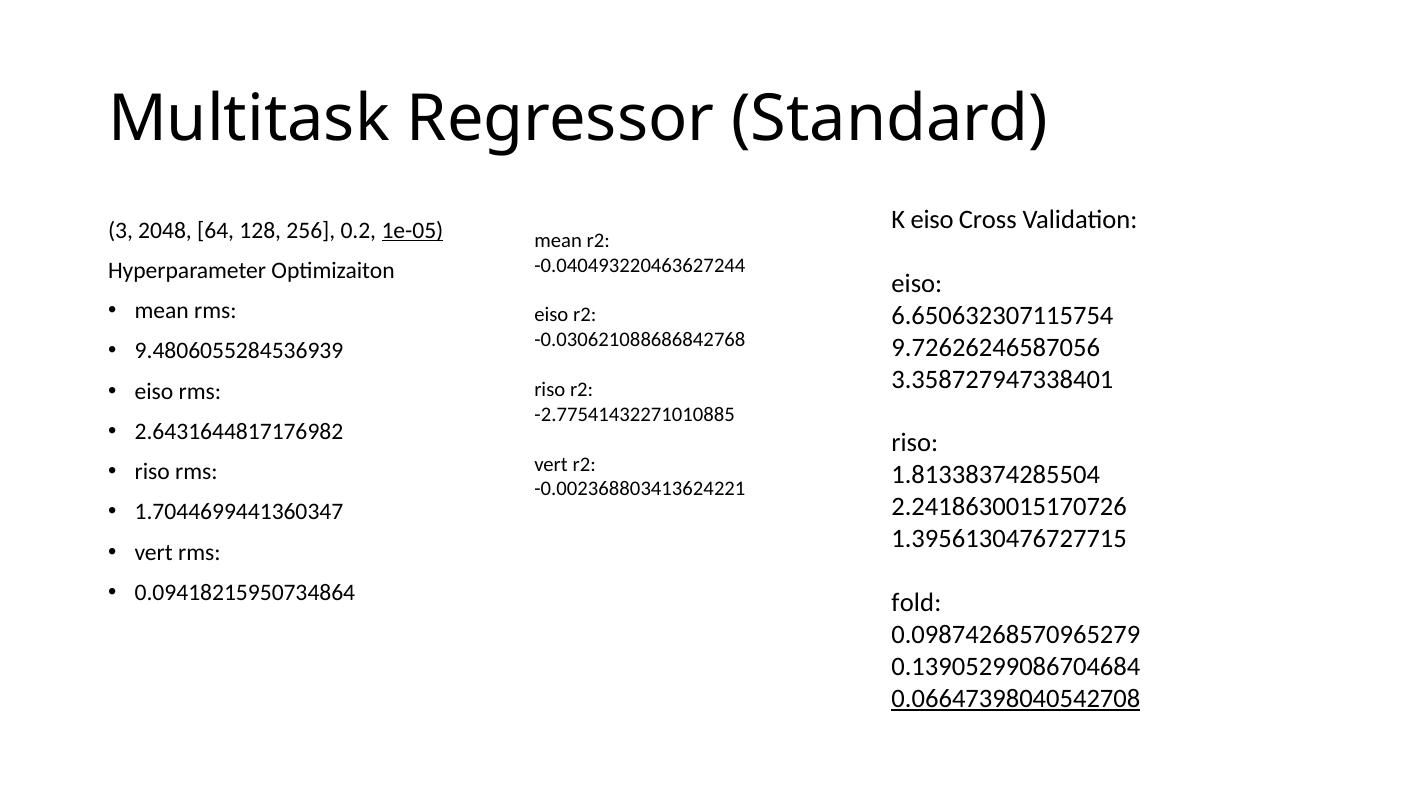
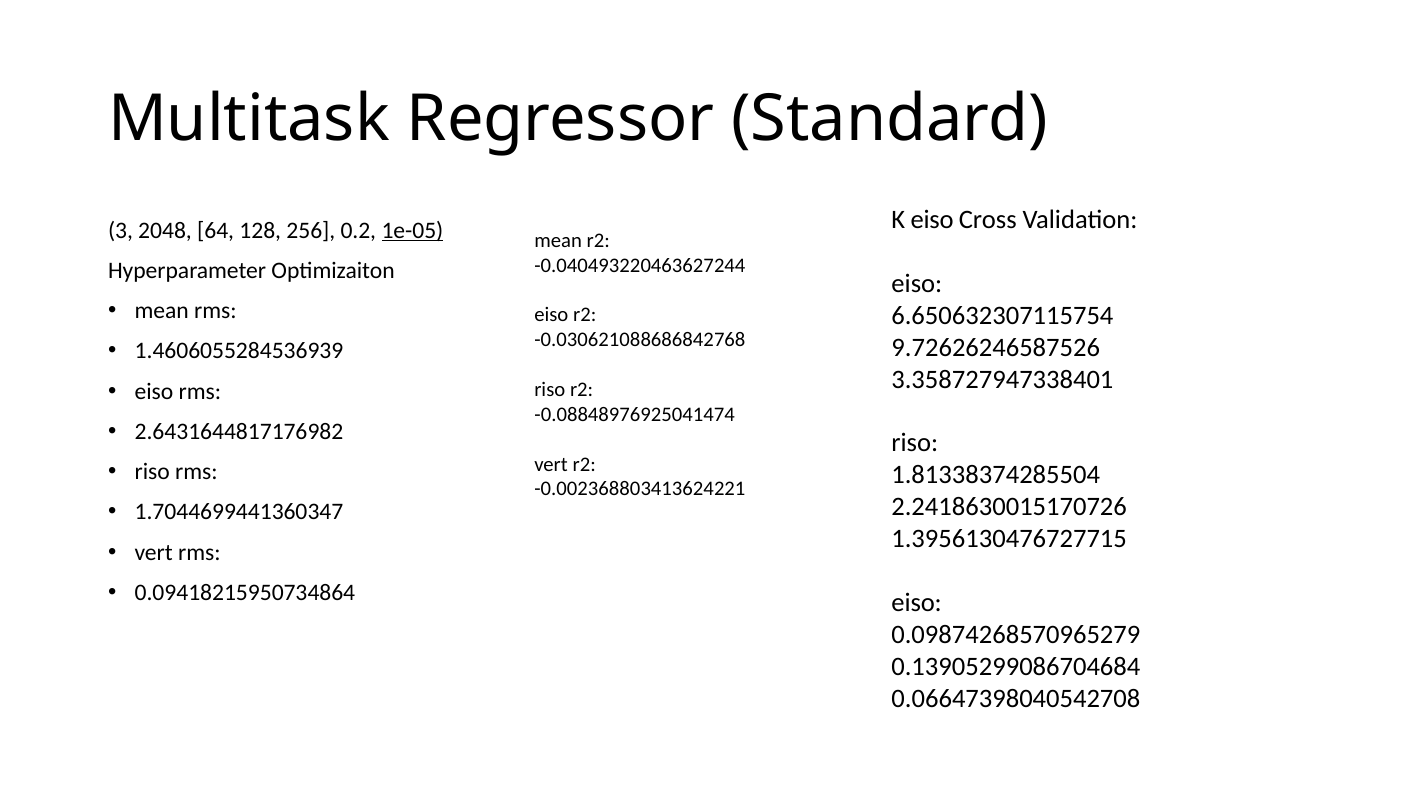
9.72626246587056: 9.72626246587056 -> 9.72626246587526
9.4806055284536939: 9.4806055284536939 -> 1.4606055284536939
-2.77541432271010885: -2.77541432271010885 -> -0.08848976925041474
fold at (916, 602): fold -> eiso
0.06647398040542708 underline: present -> none
